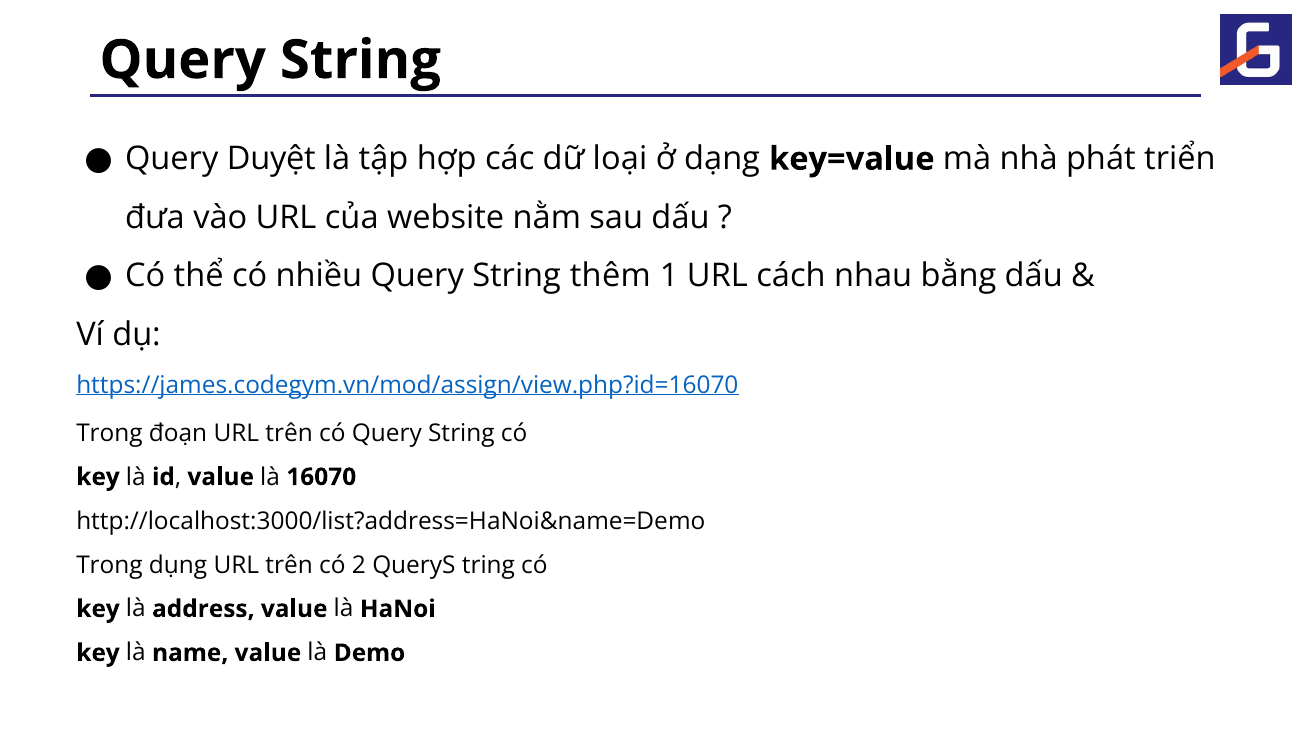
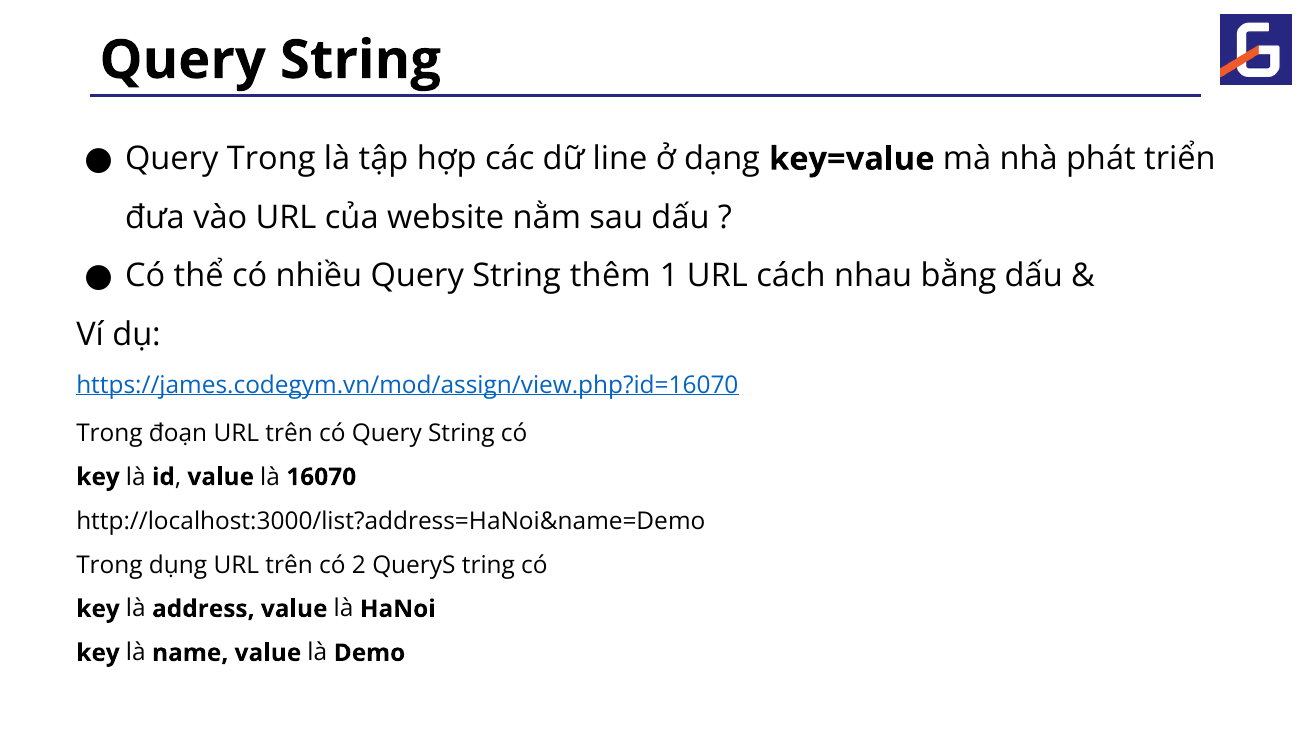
Query Duyệt: Duyệt -> Trong
loại: loại -> line
